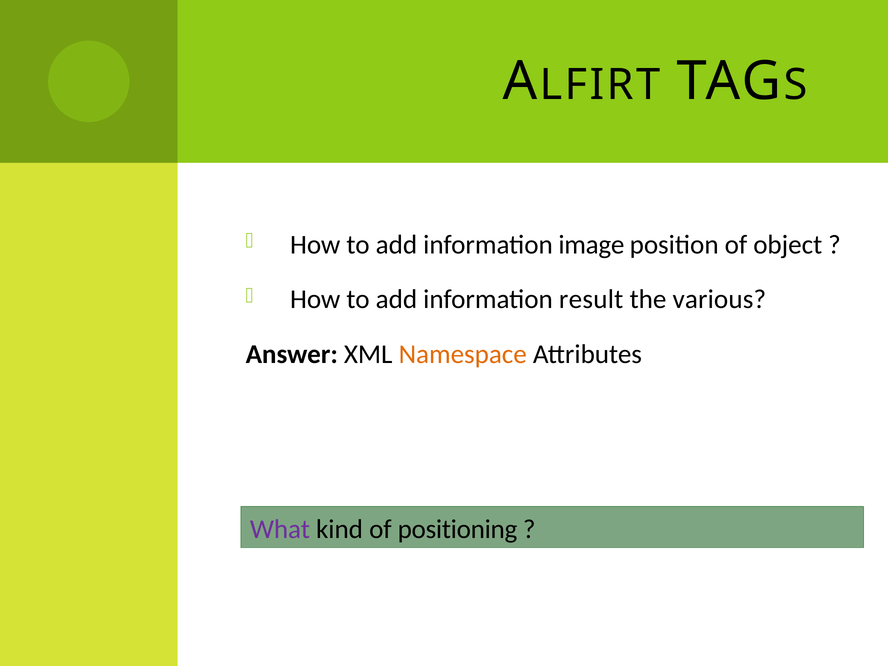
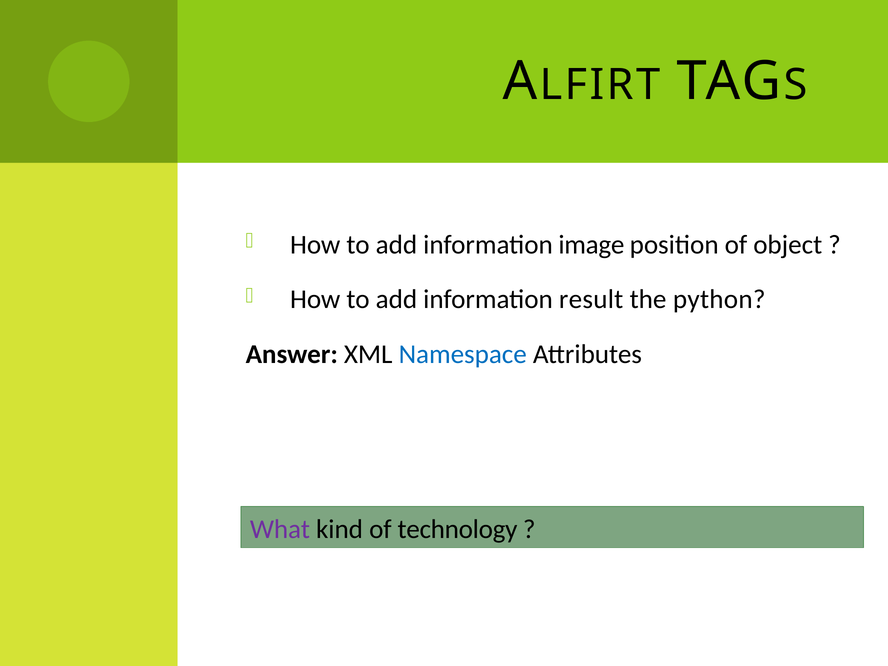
various: various -> python
Namespace colour: orange -> blue
positioning: positioning -> technology
